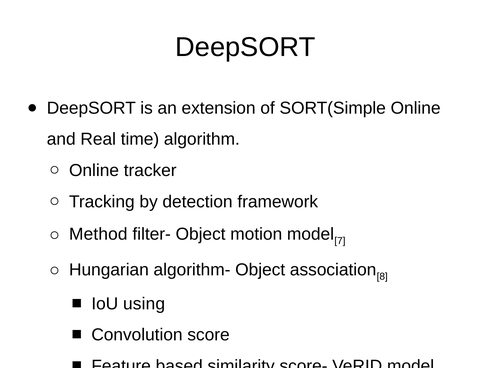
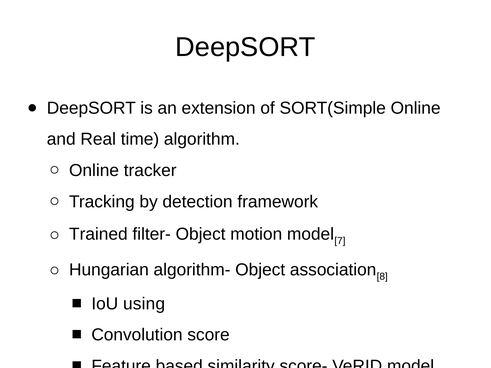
Method: Method -> Trained
